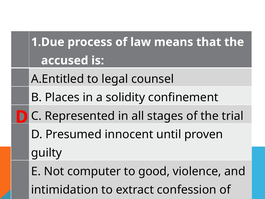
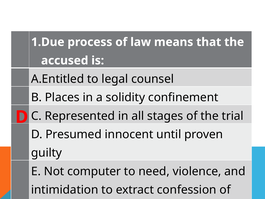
good: good -> need
